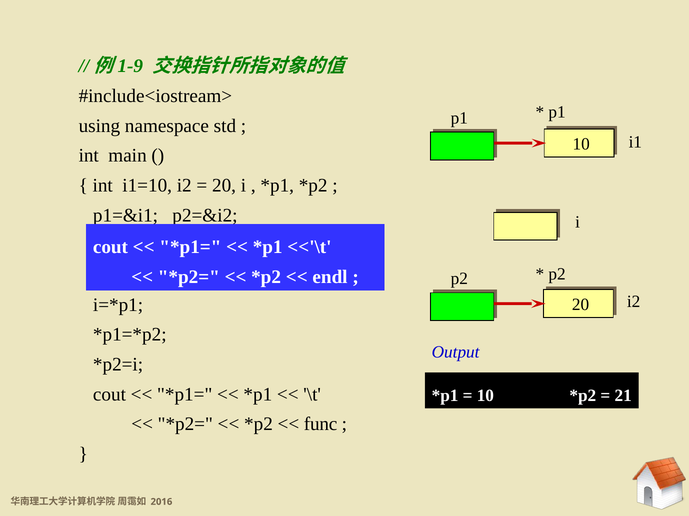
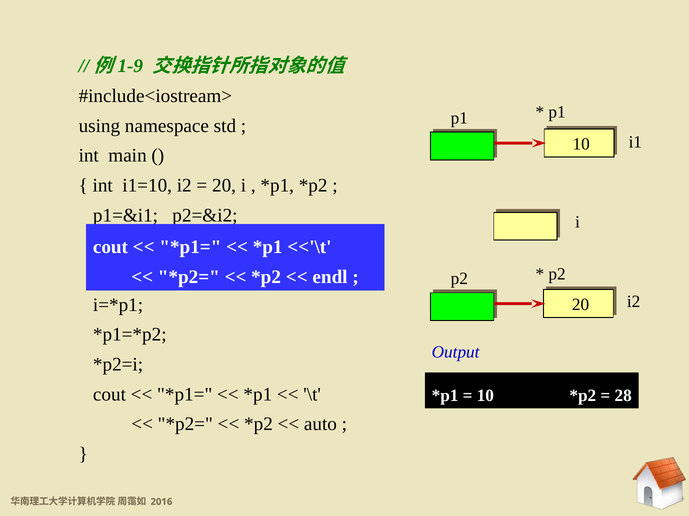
21: 21 -> 28
func: func -> auto
